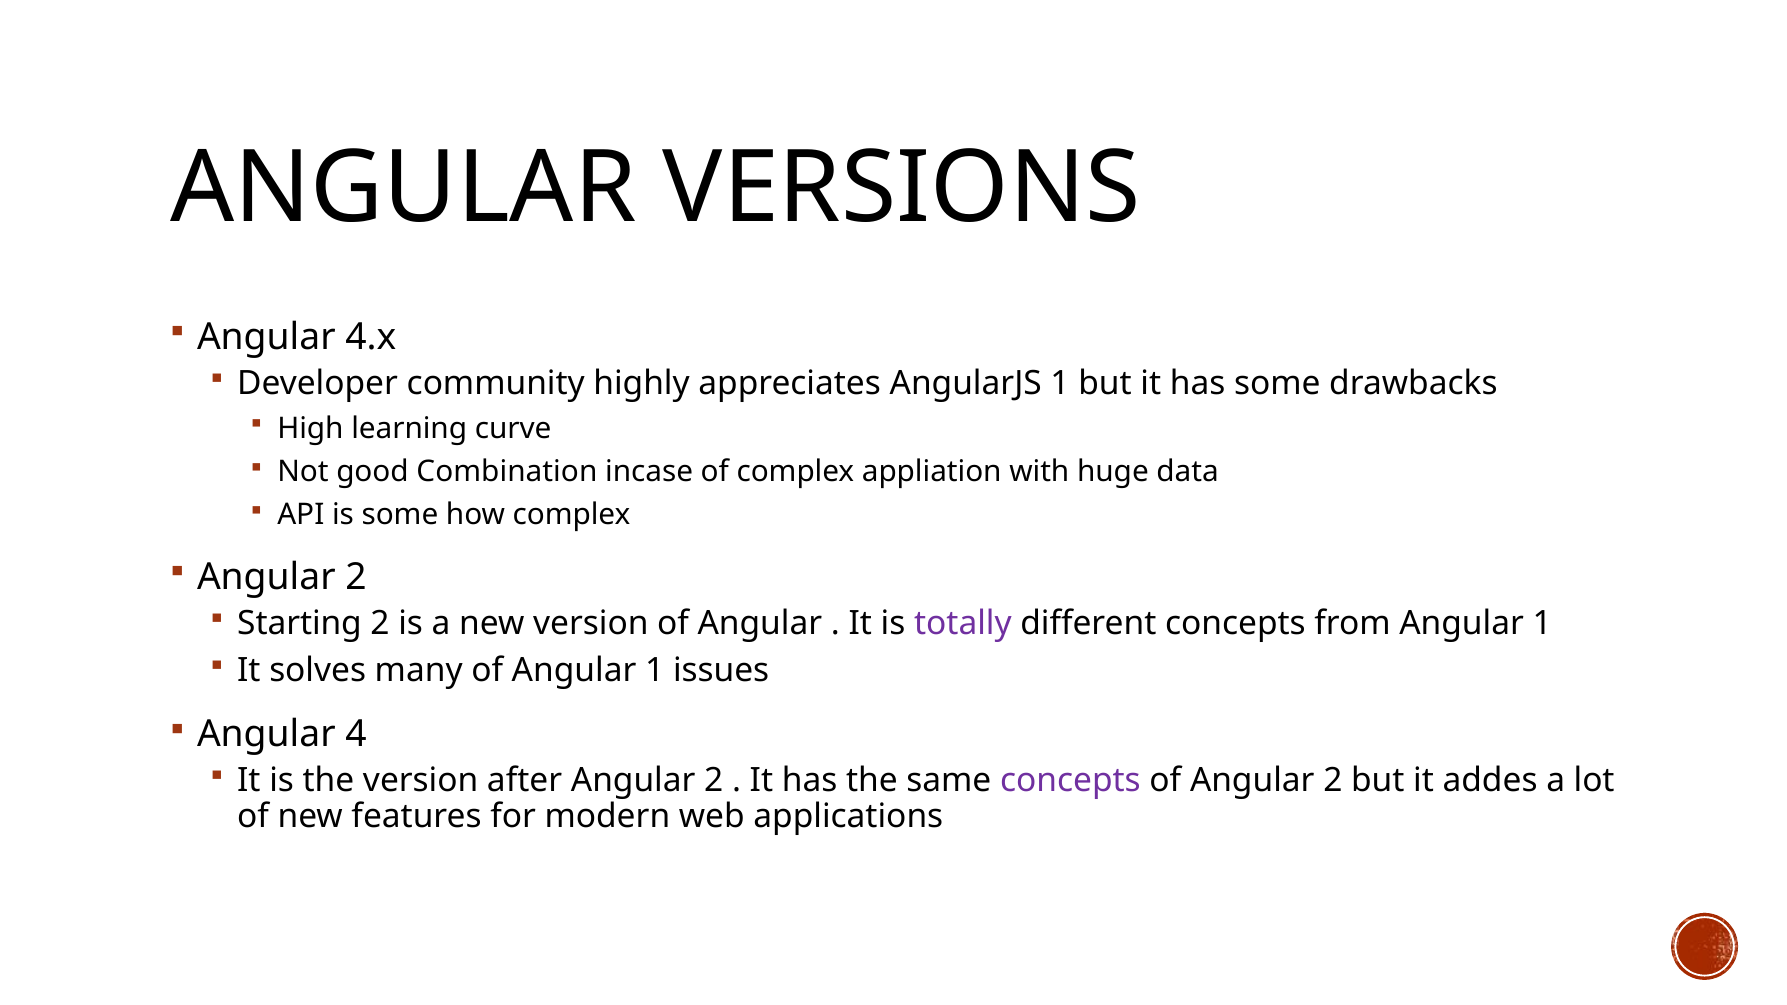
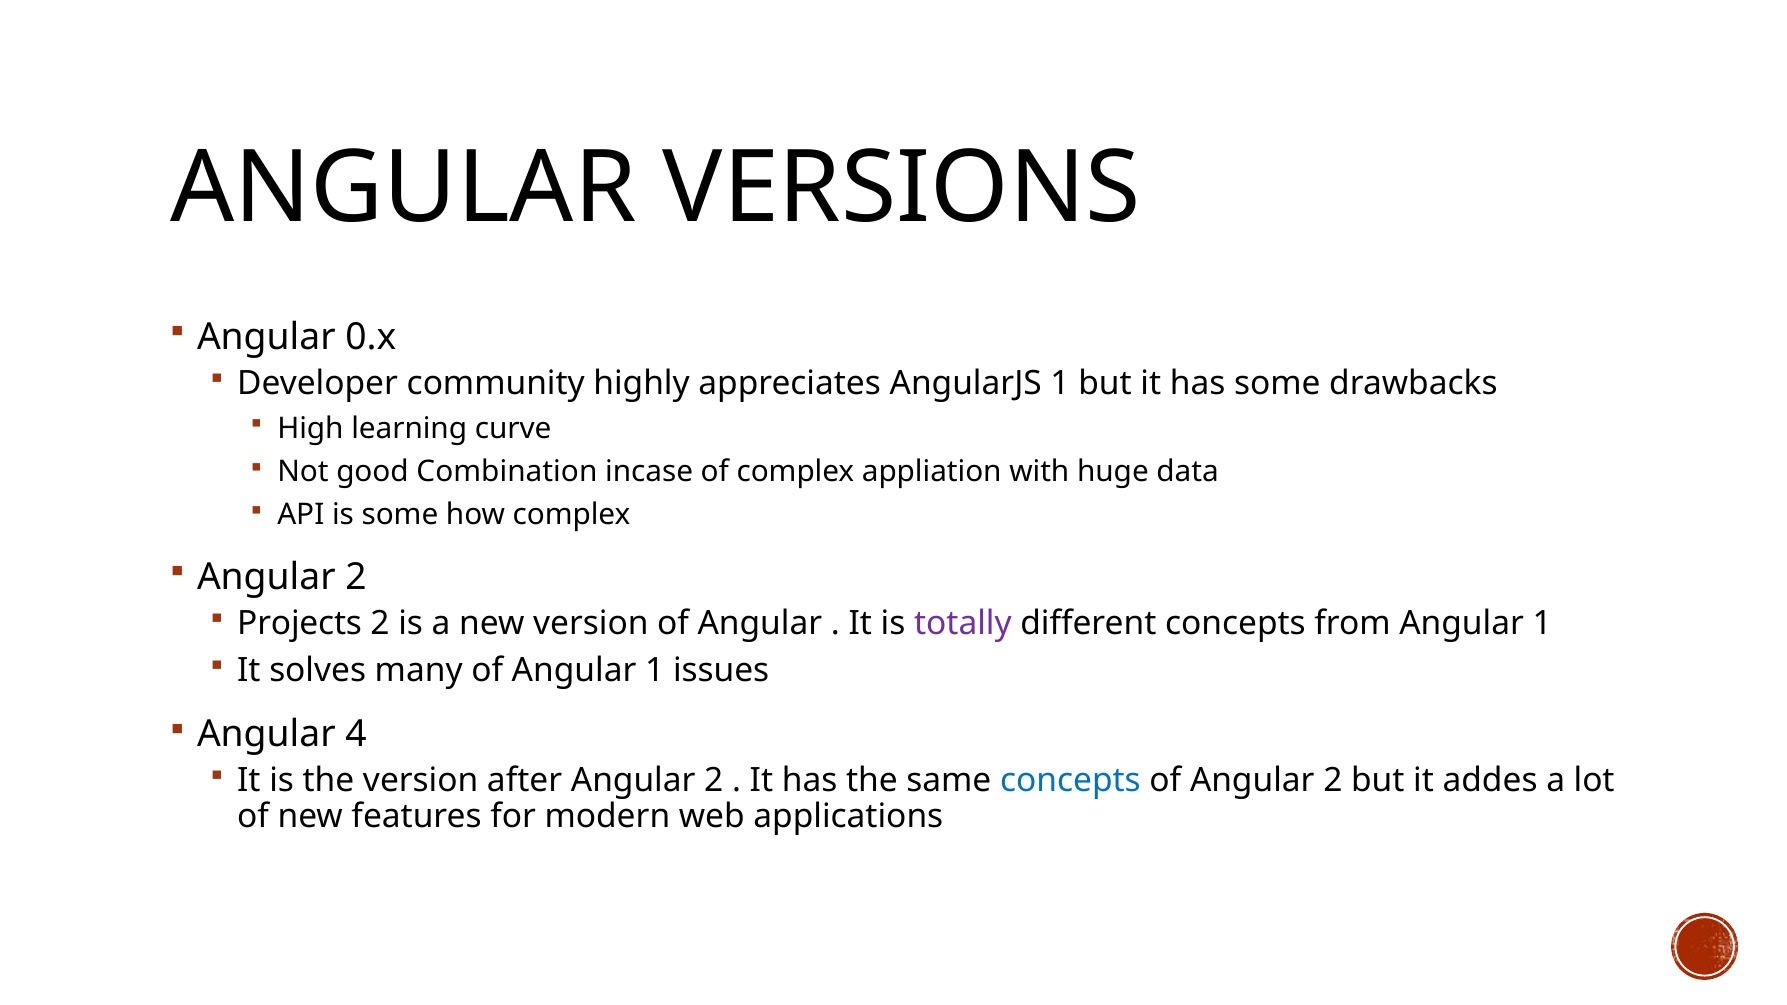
4.x: 4.x -> 0.x
Starting: Starting -> Projects
concepts at (1070, 780) colour: purple -> blue
